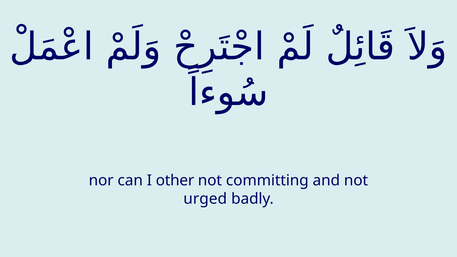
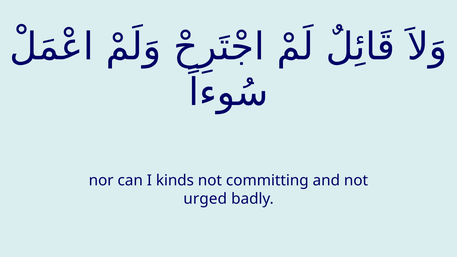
other: other -> kinds
